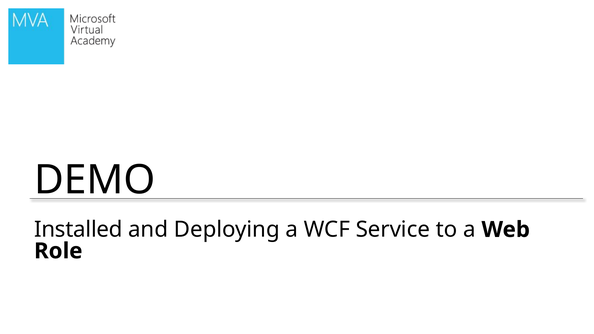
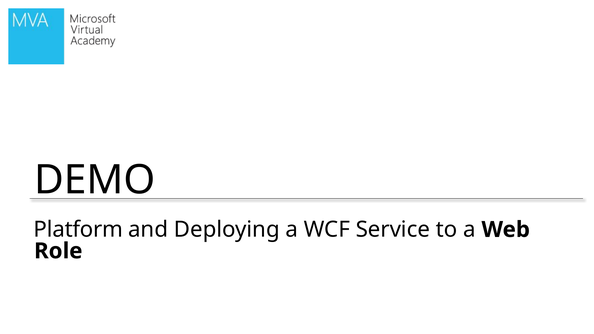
Installed: Installed -> Platform
